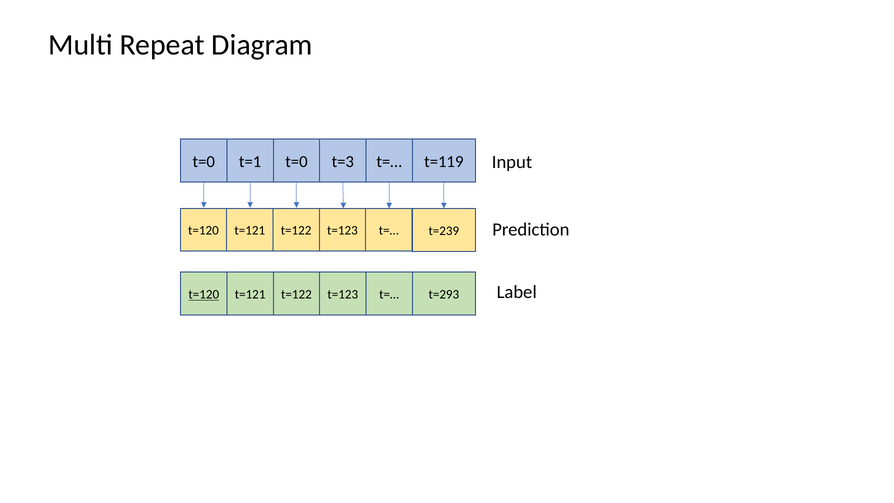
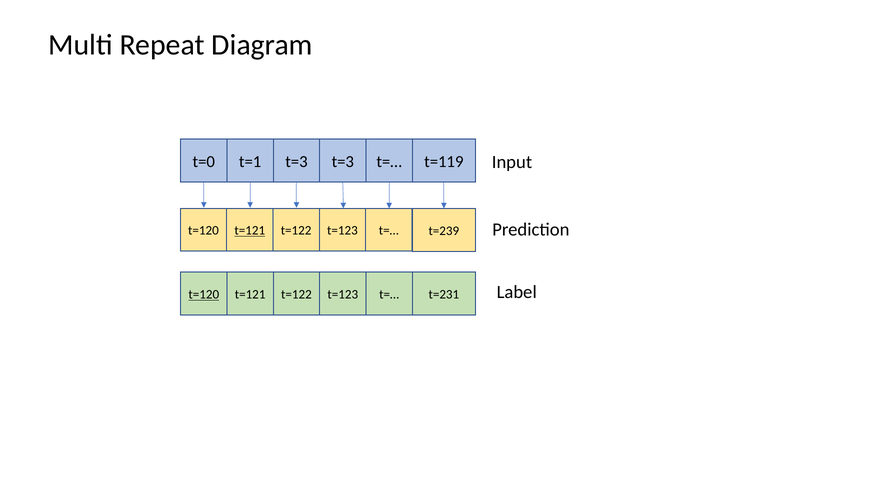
t=1 t=0: t=0 -> t=3
t=121 at (250, 231) underline: none -> present
t=293: t=293 -> t=231
